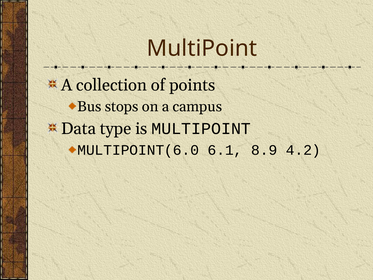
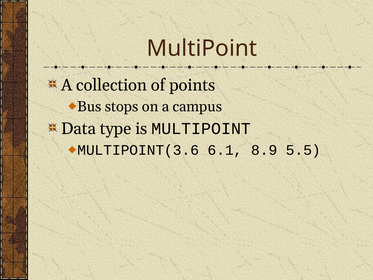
MULTIPOINT(6.0: MULTIPOINT(6.0 -> MULTIPOINT(3.6
4.2: 4.2 -> 5.5
